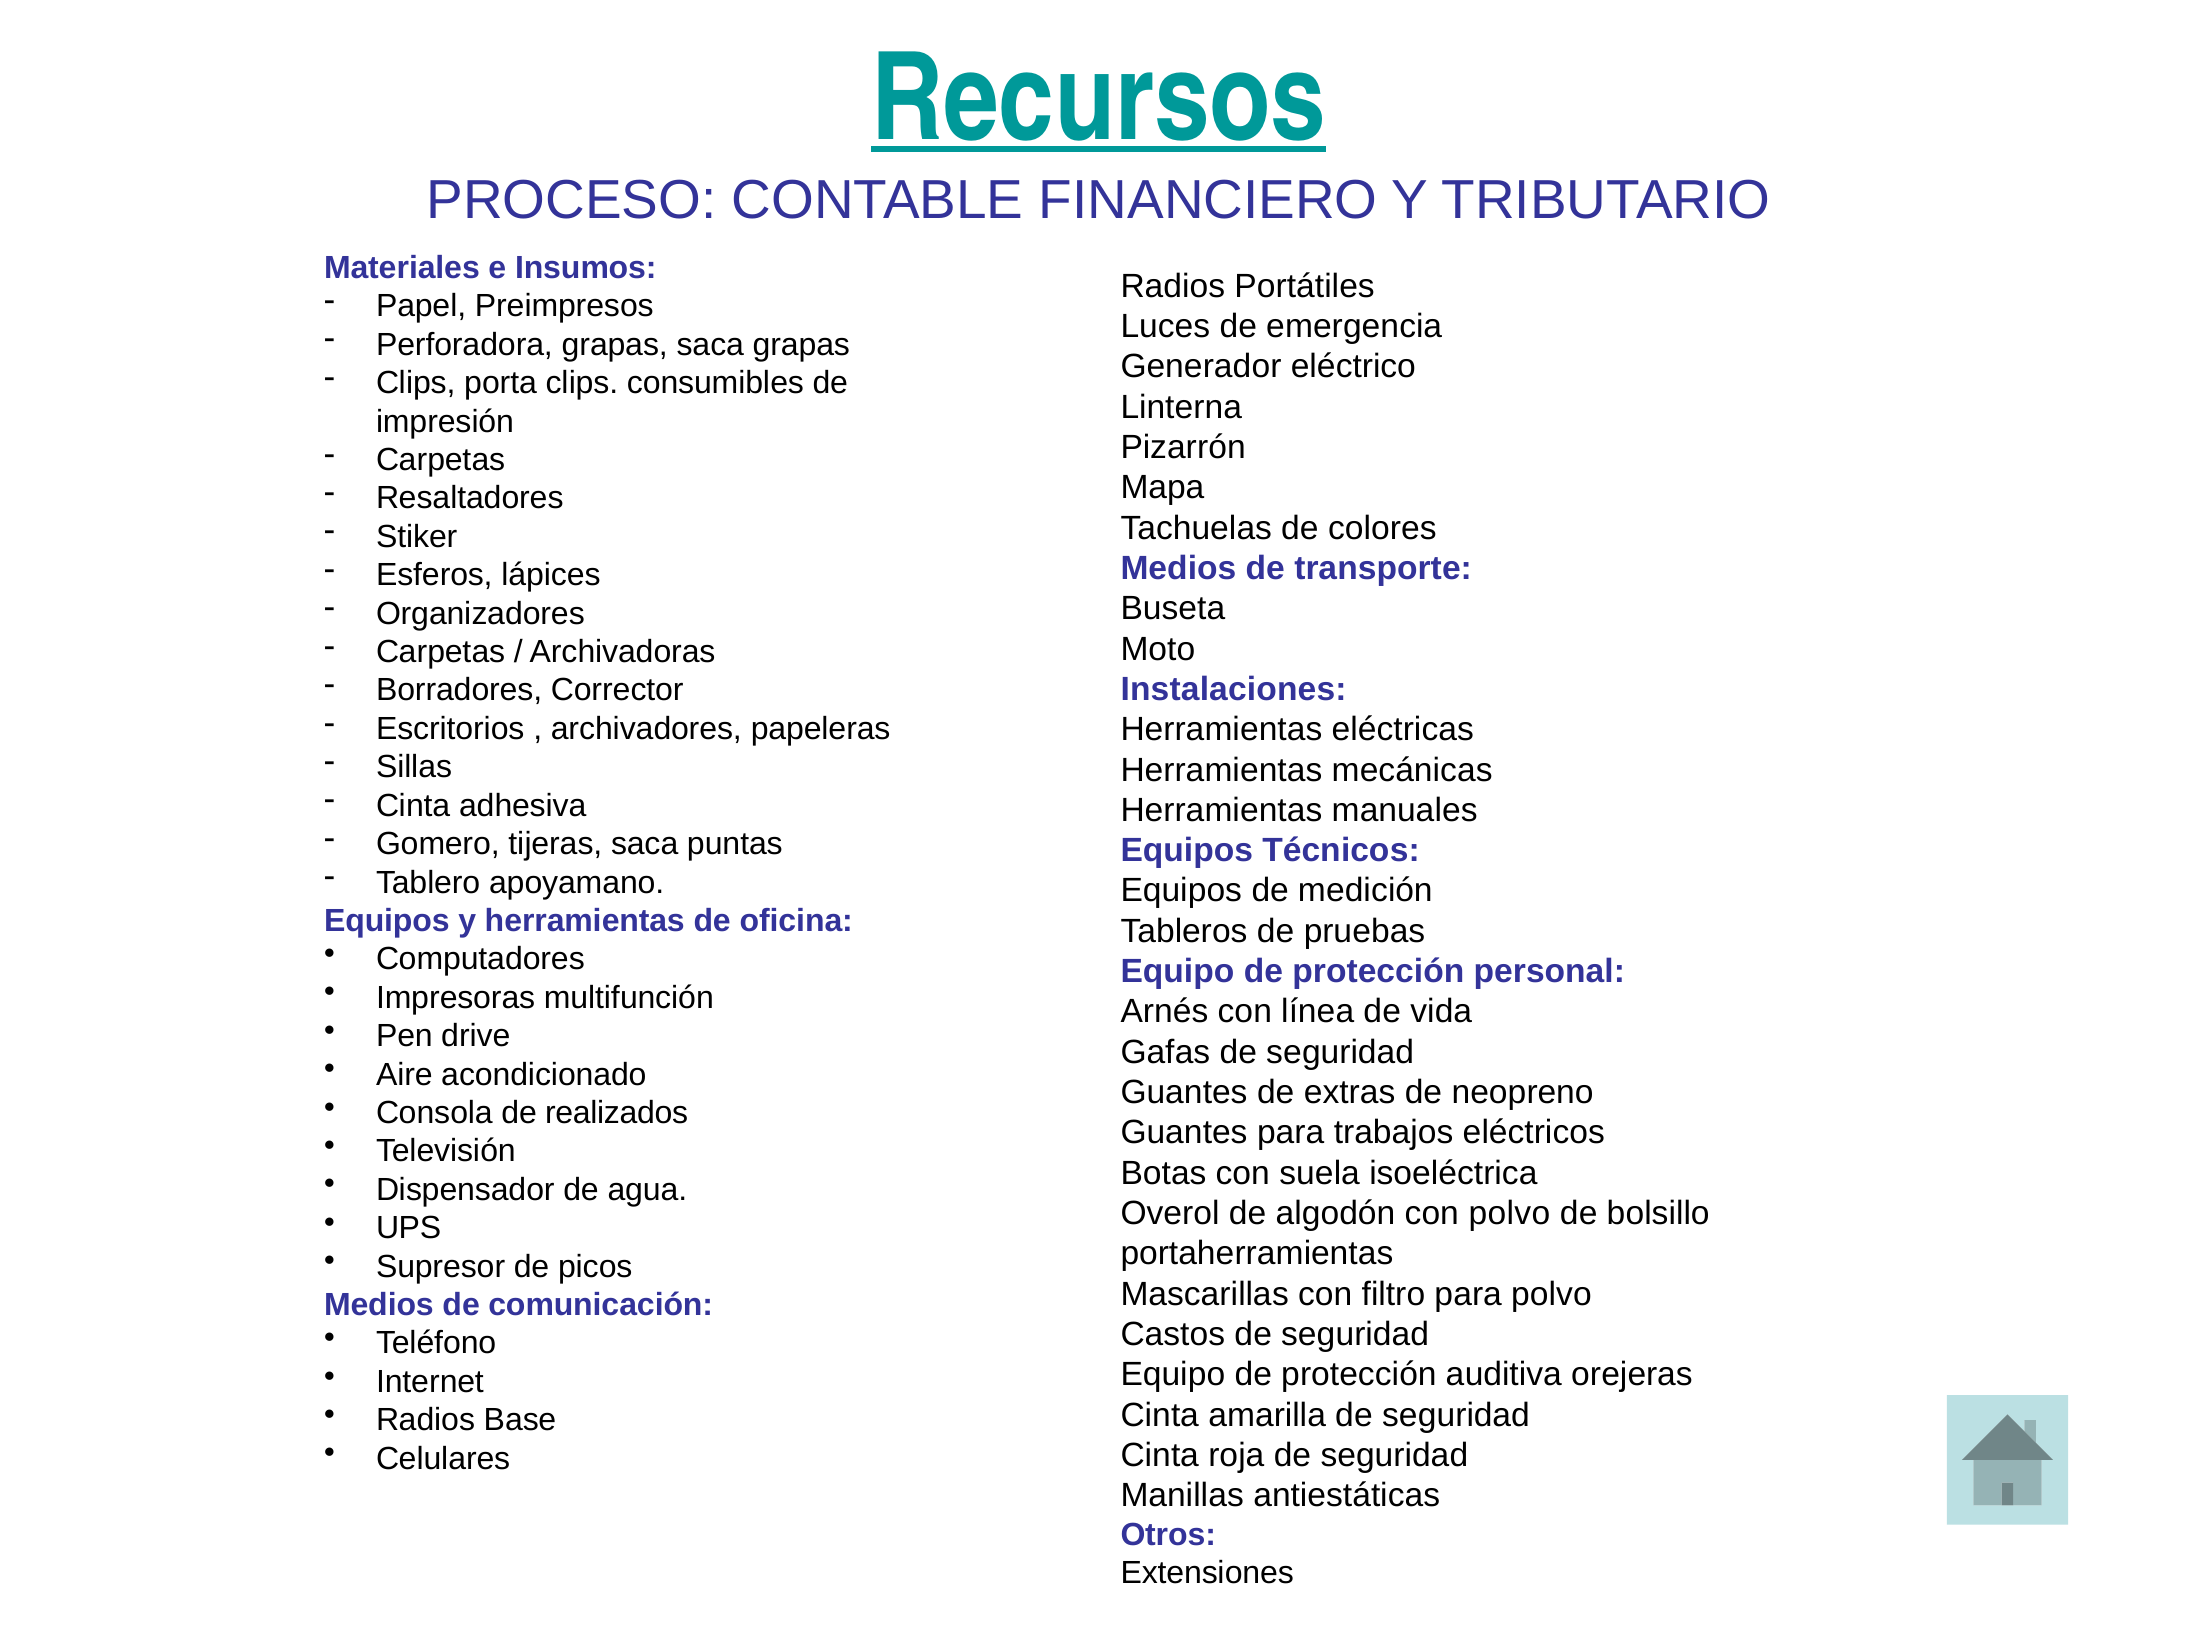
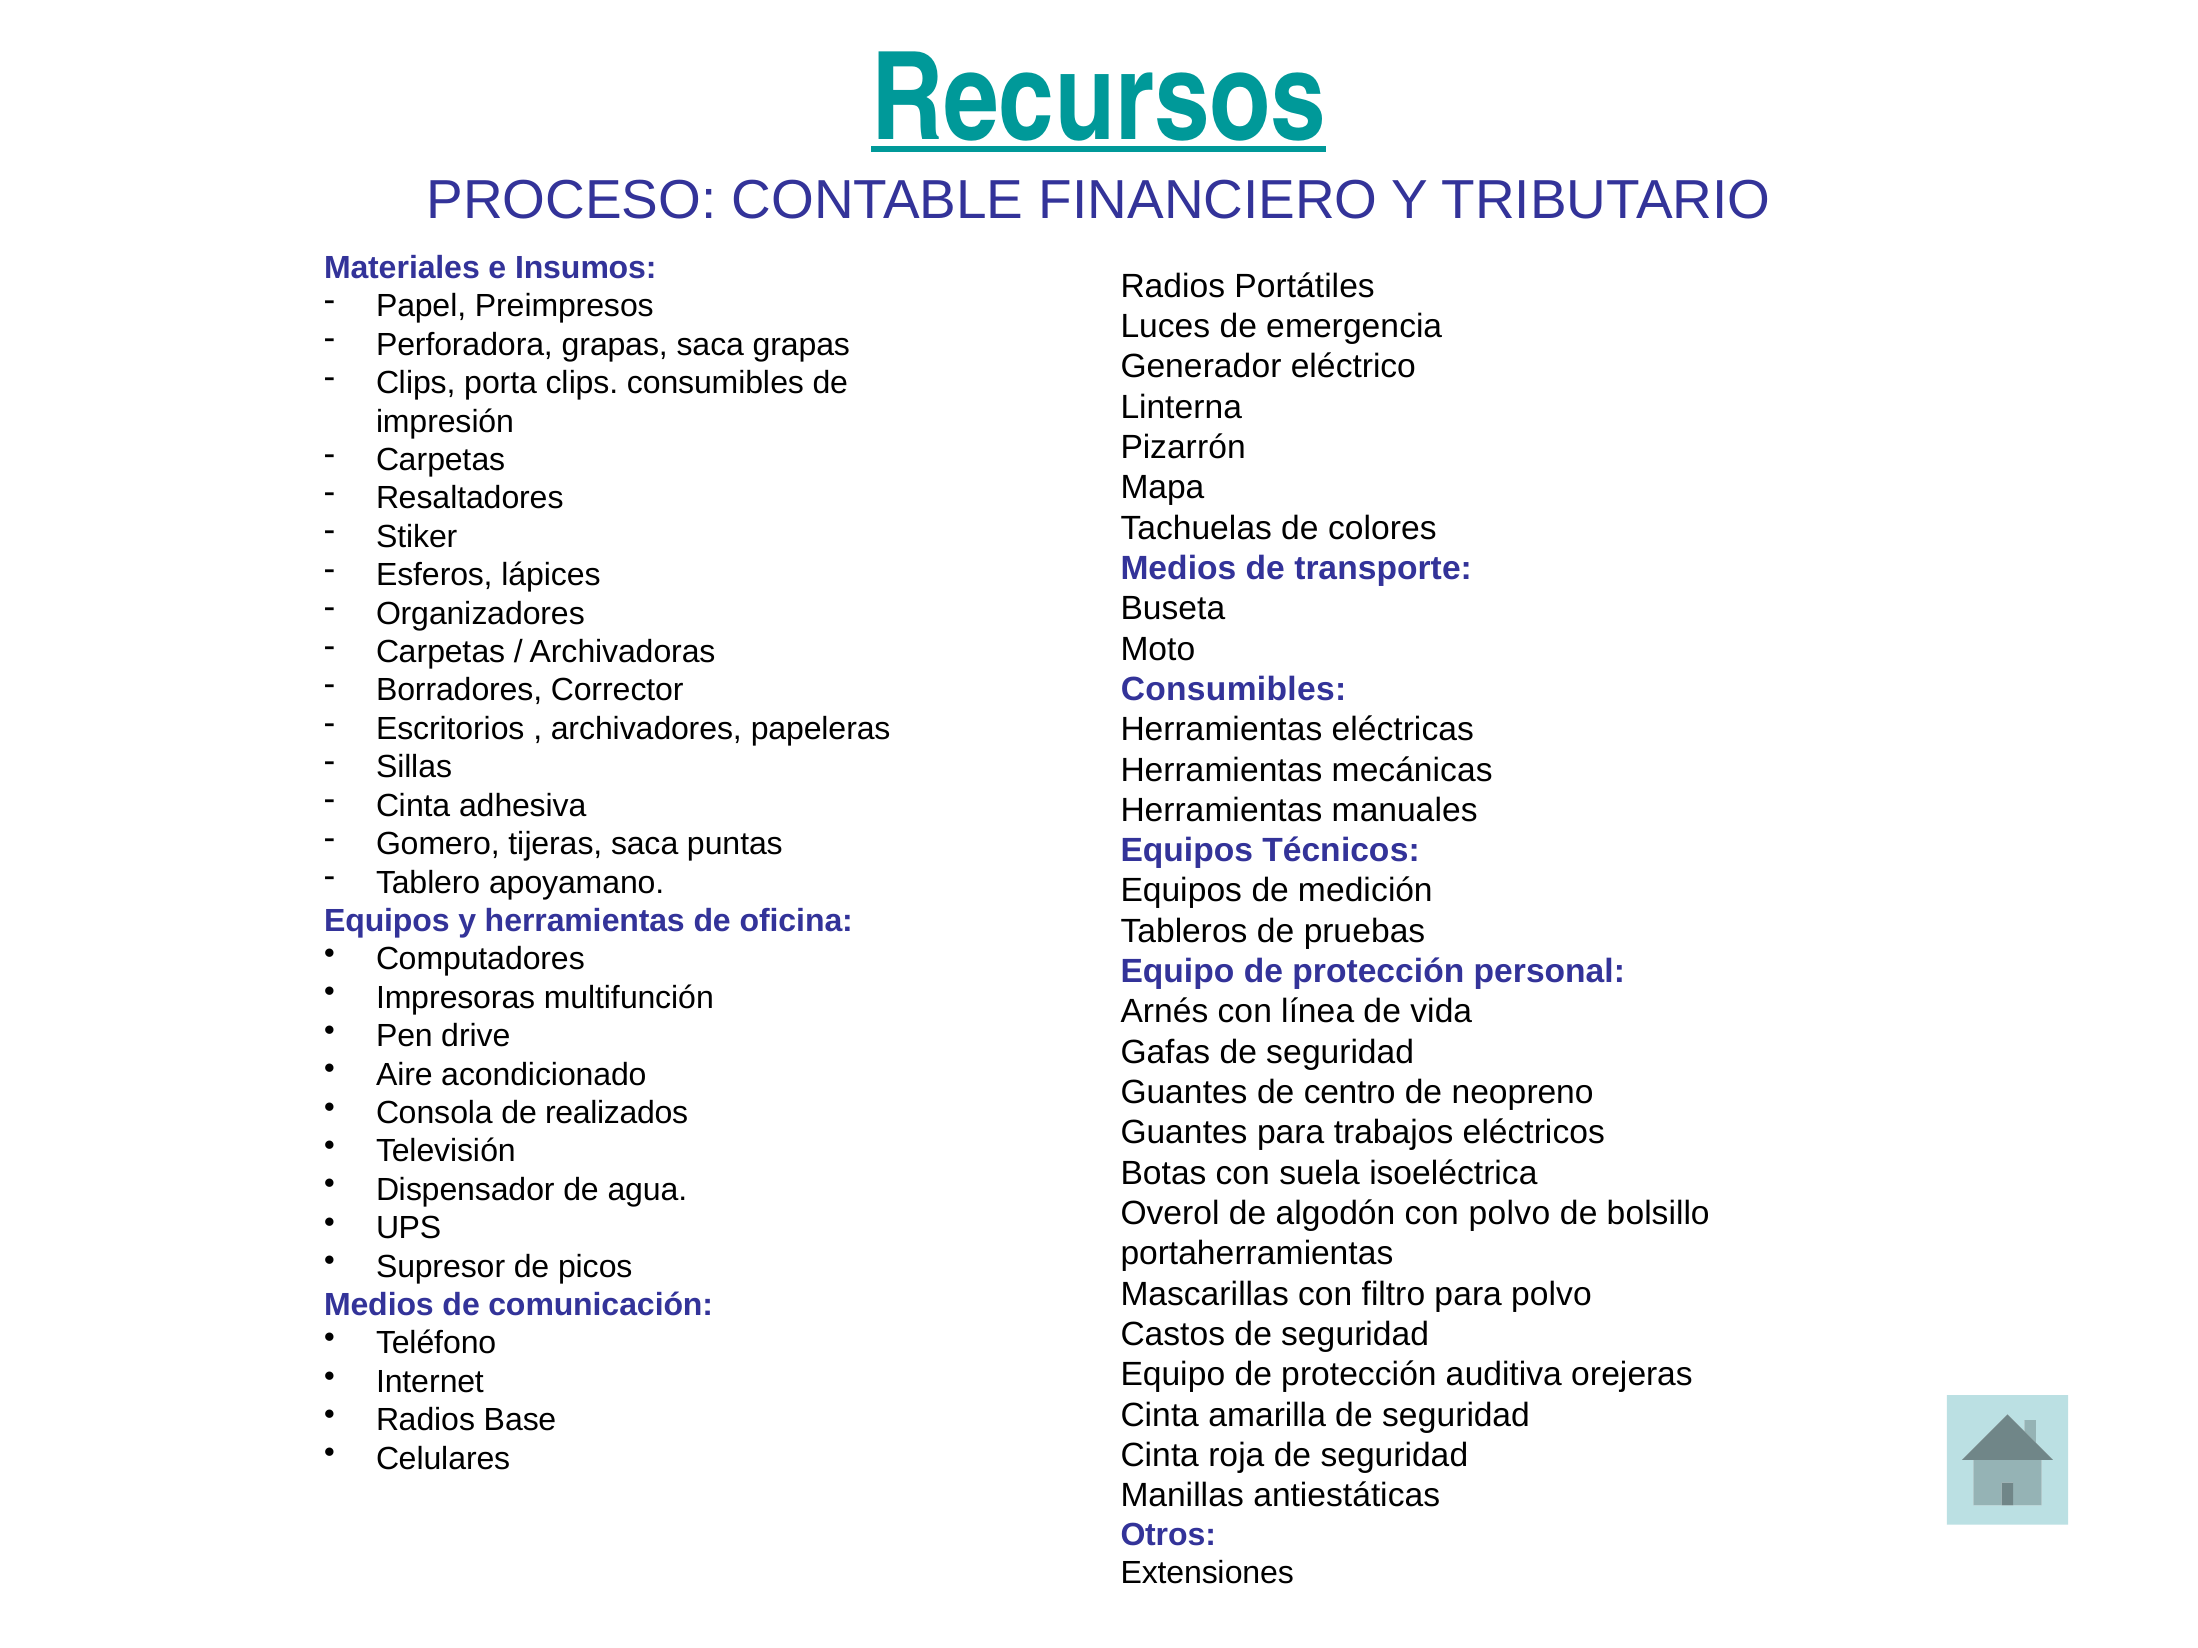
Instalaciones at (1234, 690): Instalaciones -> Consumibles
extras: extras -> centro
